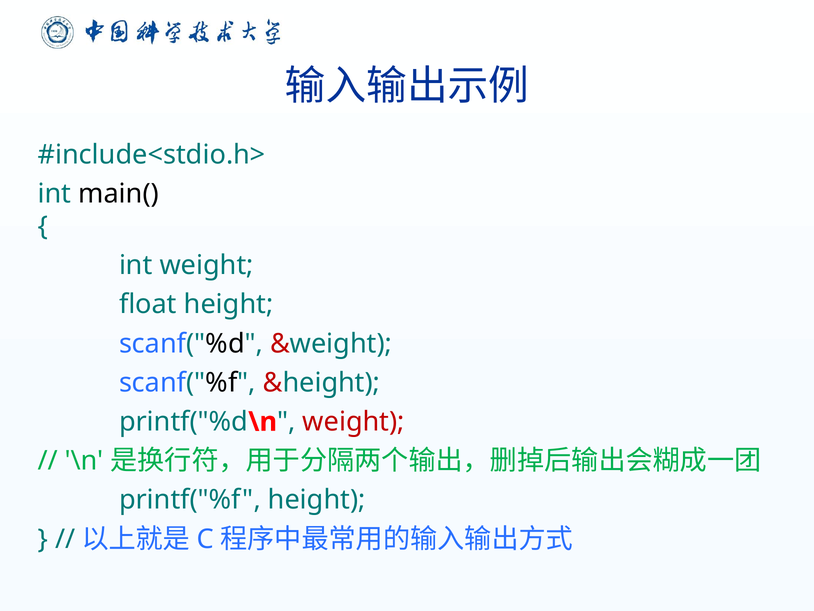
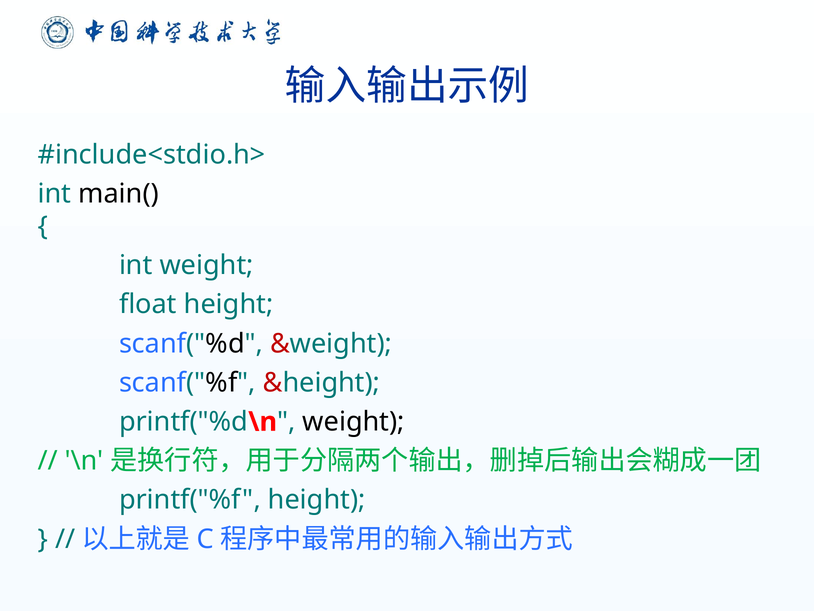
weight at (354, 421) colour: red -> black
